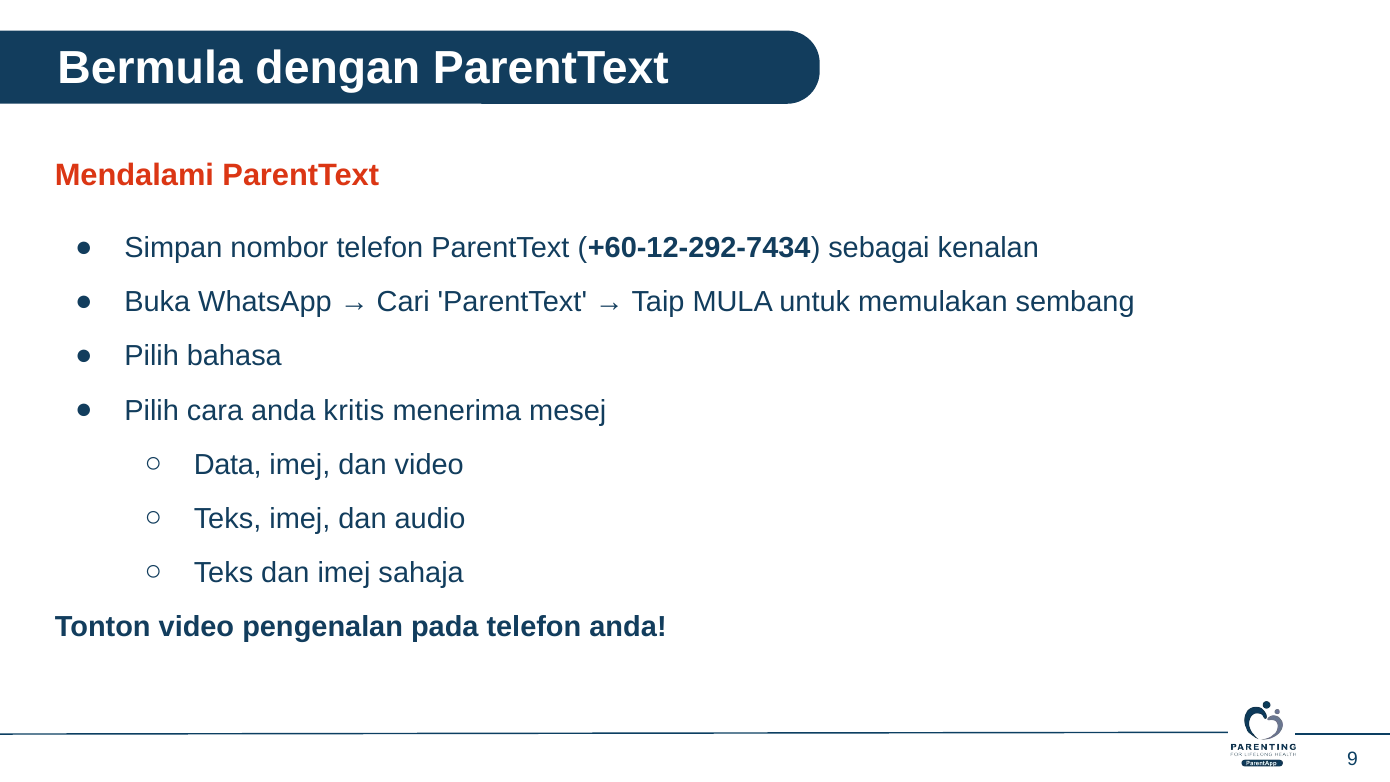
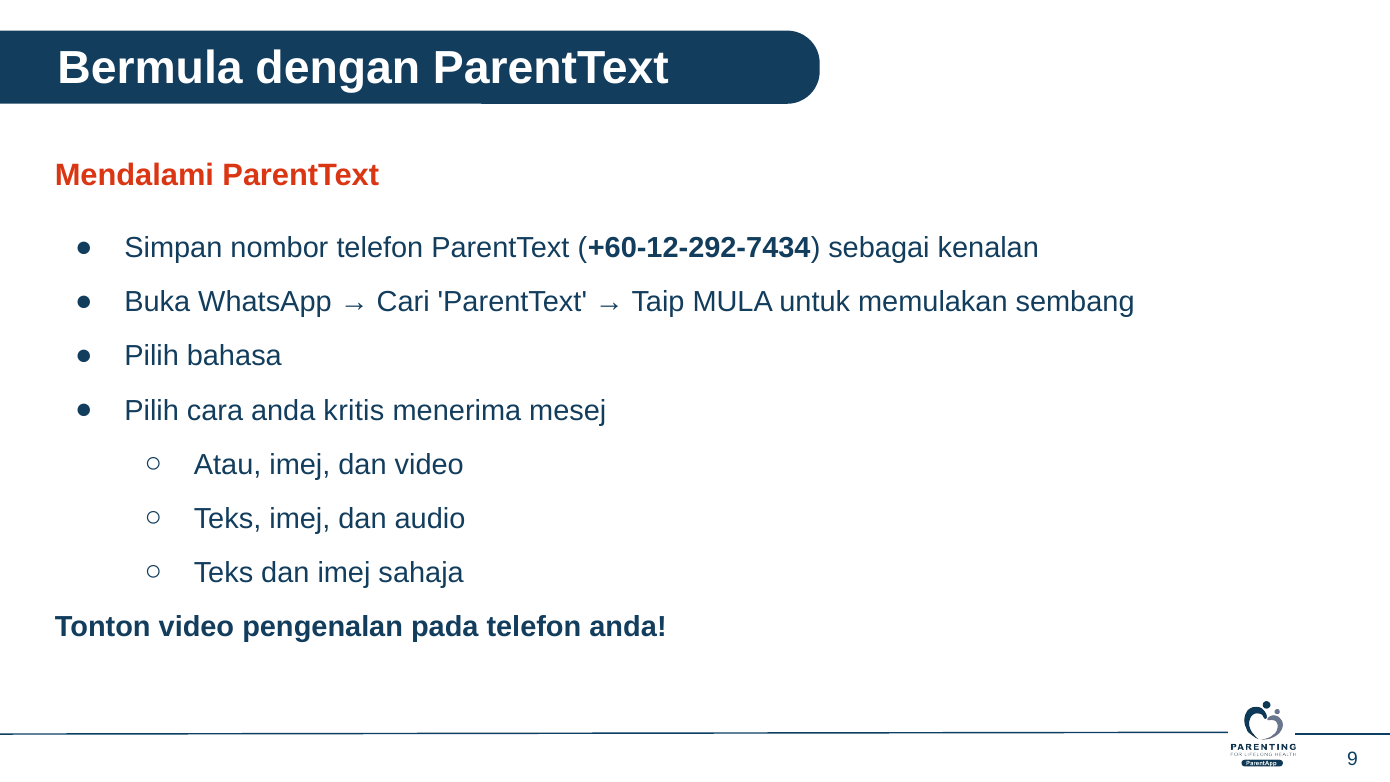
Data: Data -> Atau
